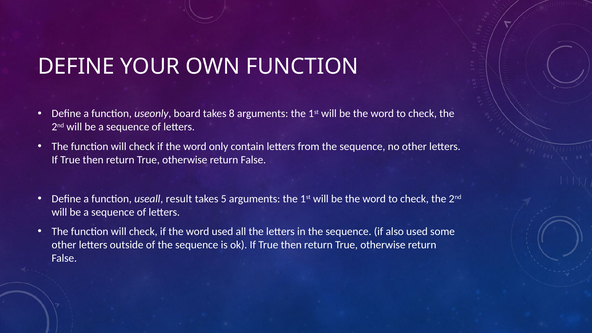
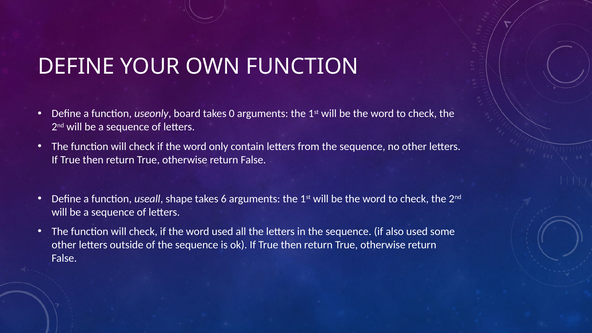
8: 8 -> 0
result: result -> shape
5: 5 -> 6
